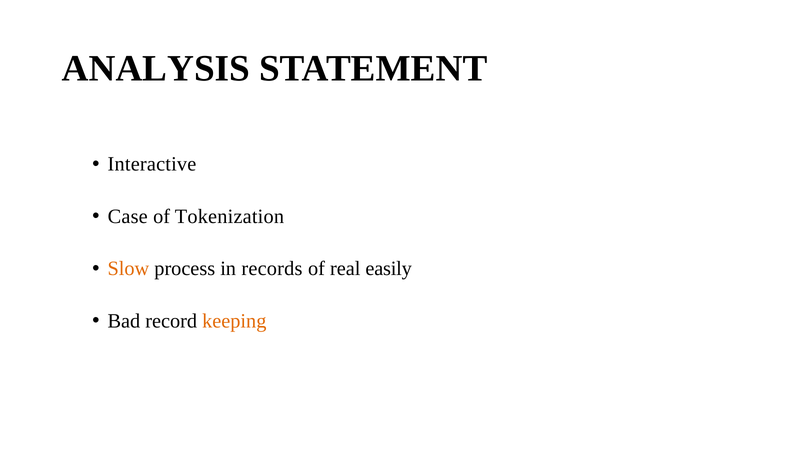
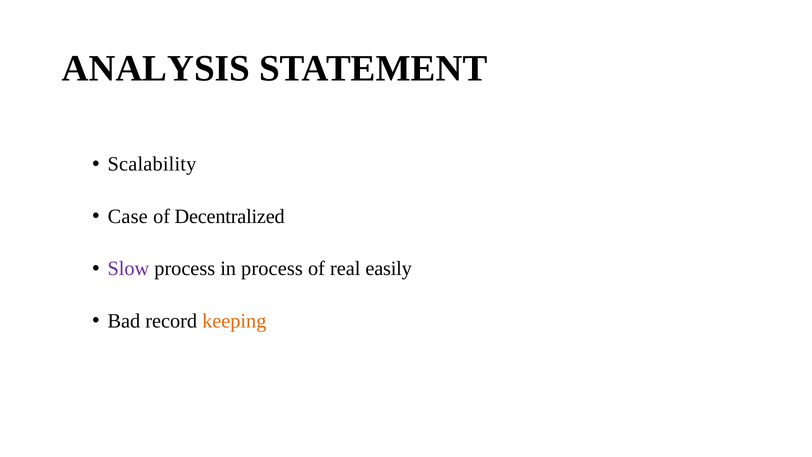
Interactive: Interactive -> Scalability
Tokenization: Tokenization -> Decentralized
Slow colour: orange -> purple
in records: records -> process
